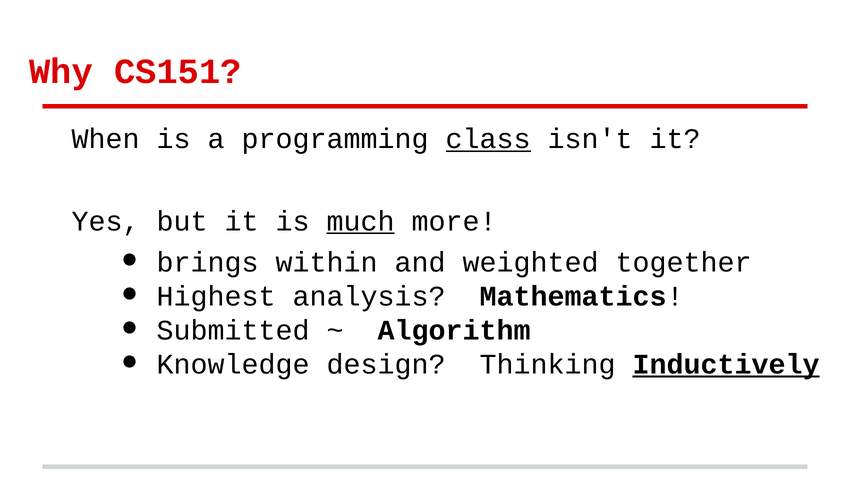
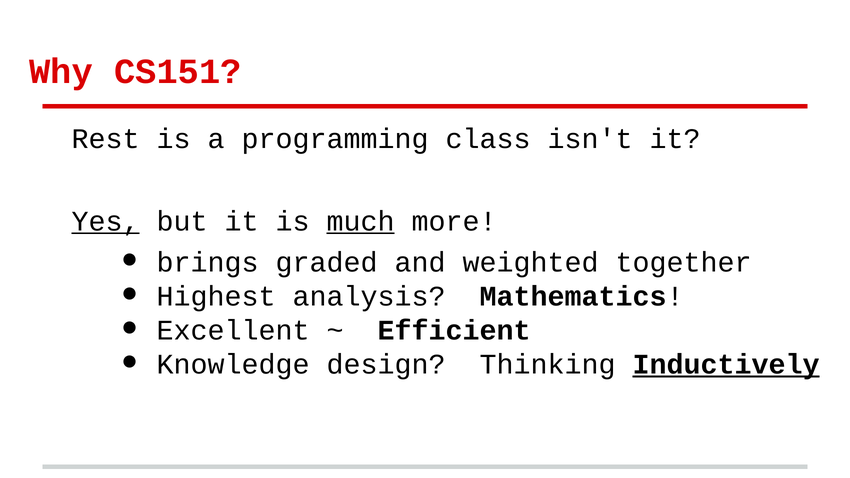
When: When -> Rest
class underline: present -> none
Yes underline: none -> present
within: within -> graded
Submitted: Submitted -> Excellent
Algorithm: Algorithm -> Efficient
